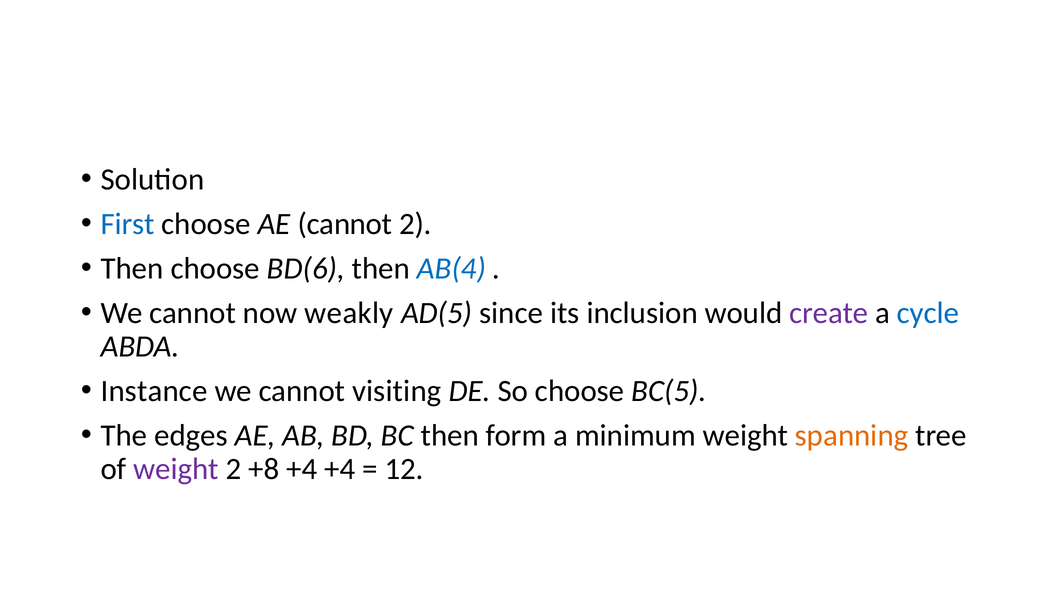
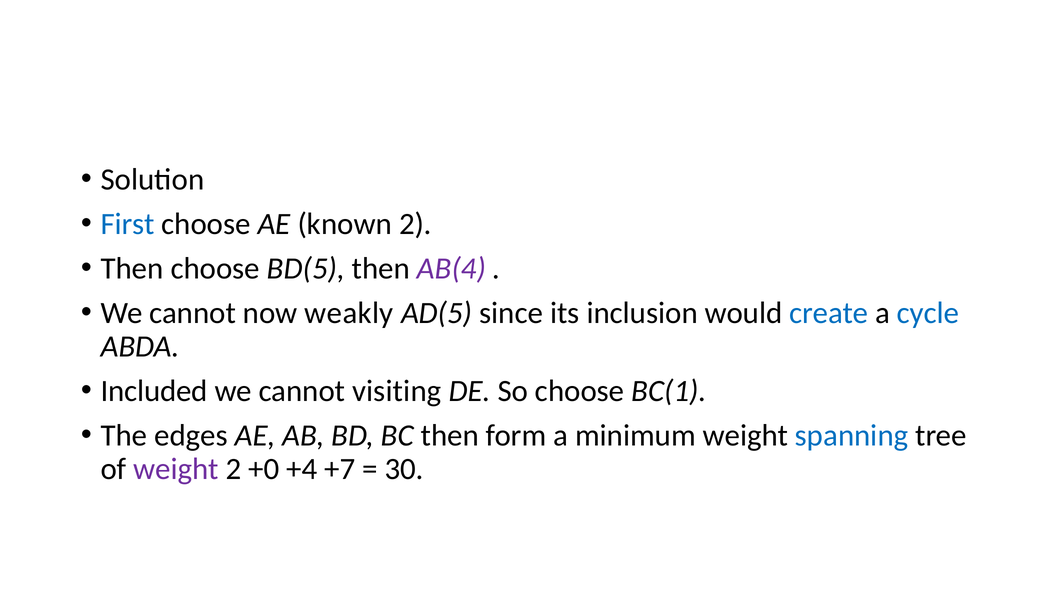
AE cannot: cannot -> known
BD(6: BD(6 -> BD(5
AB(4 colour: blue -> purple
create colour: purple -> blue
Instance: Instance -> Included
BC(5: BC(5 -> BC(1
spanning colour: orange -> blue
+8: +8 -> +0
+4 +4: +4 -> +7
12: 12 -> 30
